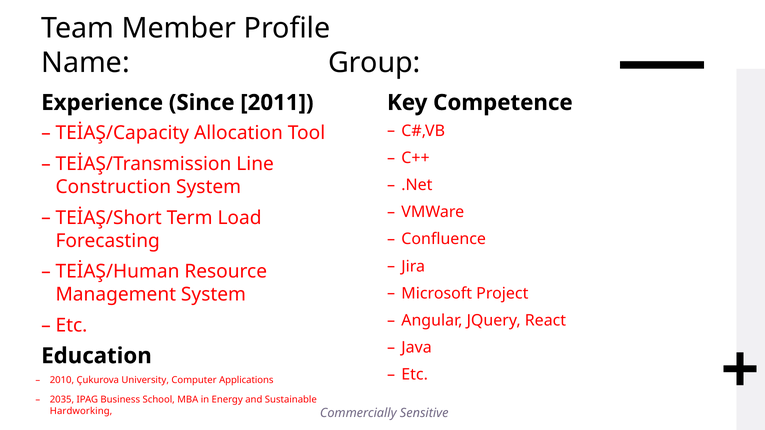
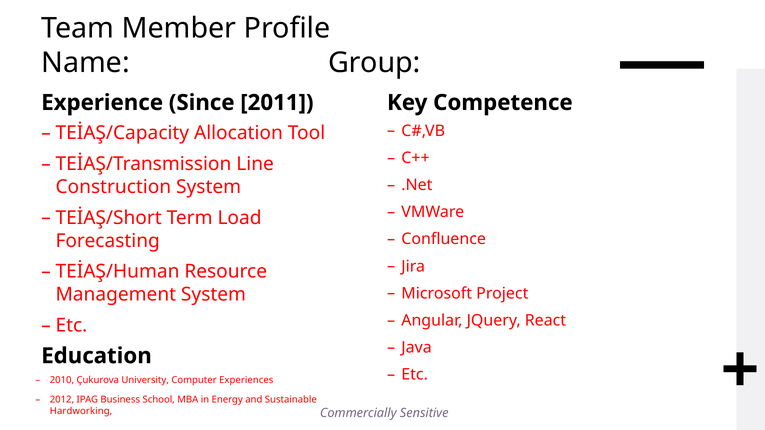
Applications: Applications -> Experiences
2035: 2035 -> 2012
